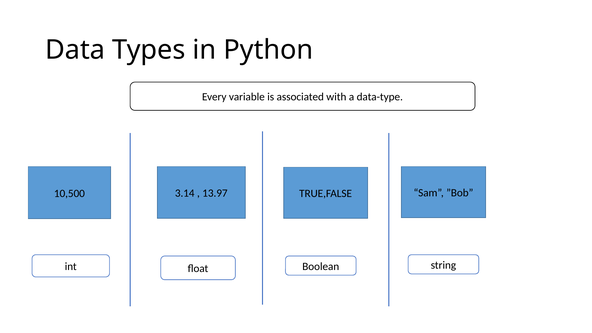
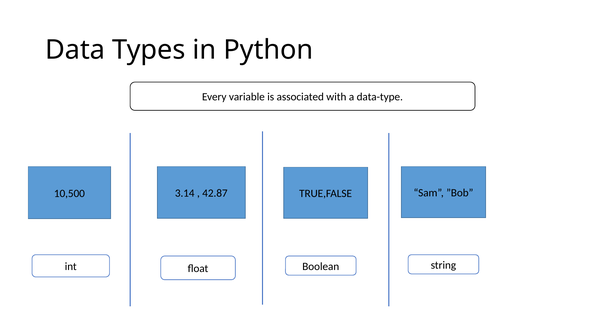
13.97: 13.97 -> 42.87
